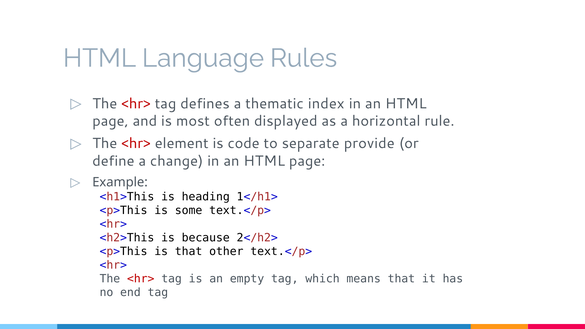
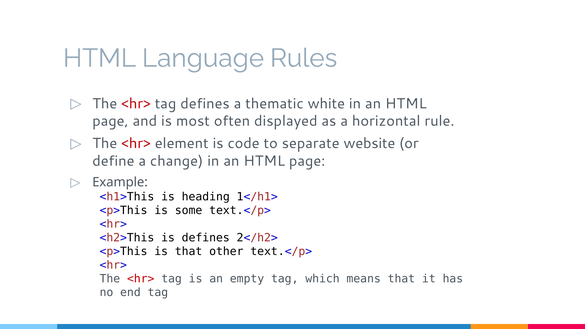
index: index -> white
provide: provide -> website
is because: because -> defines
